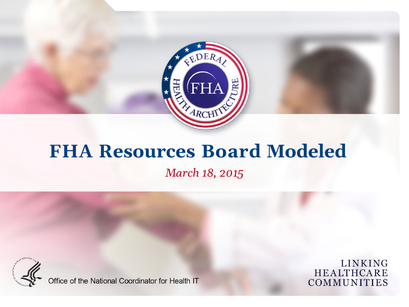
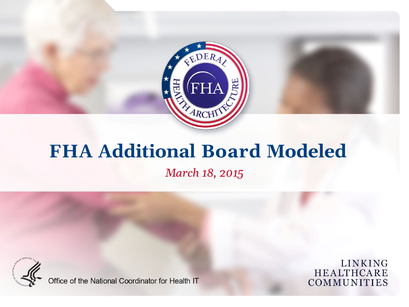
Resources: Resources -> Additional
